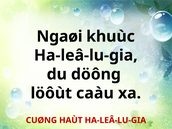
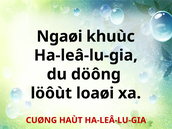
caàu: caàu -> loaøi
